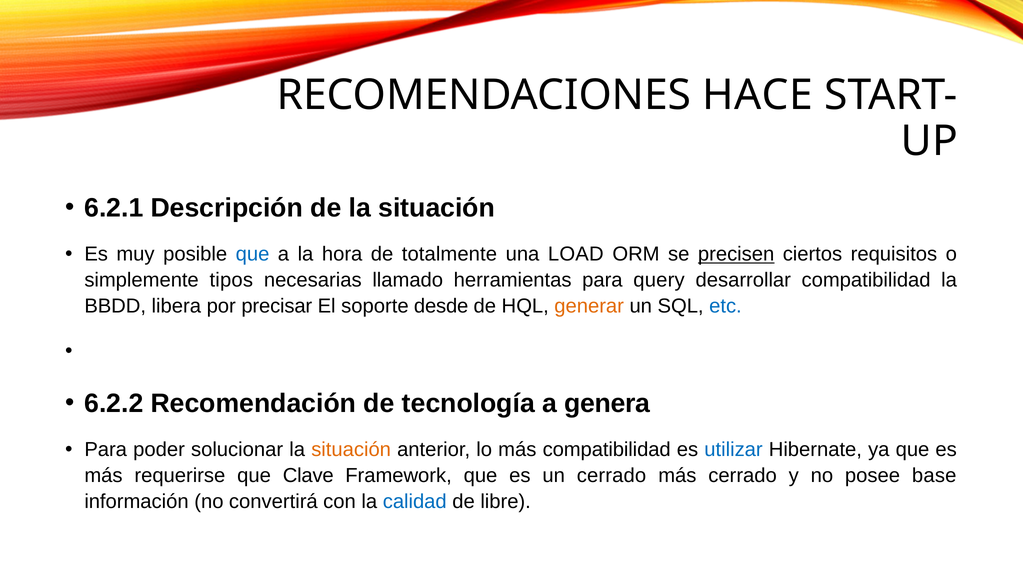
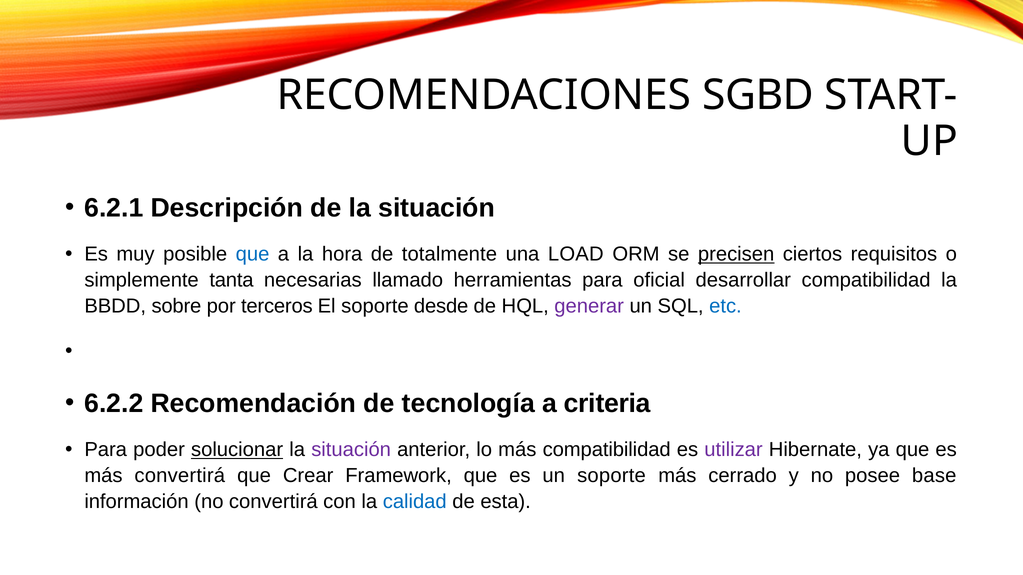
HACE: HACE -> SGBD
tipos: tipos -> tanta
query: query -> oficial
libera: libera -> sobre
precisar: precisar -> terceros
generar colour: orange -> purple
genera: genera -> criteria
solucionar underline: none -> present
situación at (351, 450) colour: orange -> purple
utilizar colour: blue -> purple
más requerirse: requerirse -> convertirá
Clave: Clave -> Crear
un cerrado: cerrado -> soporte
libre: libre -> esta
